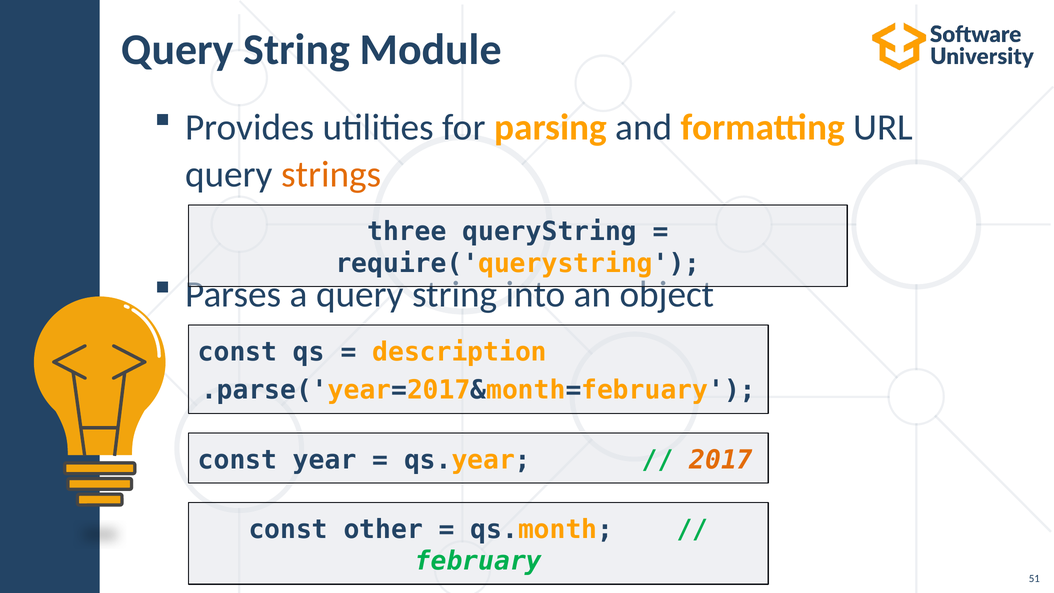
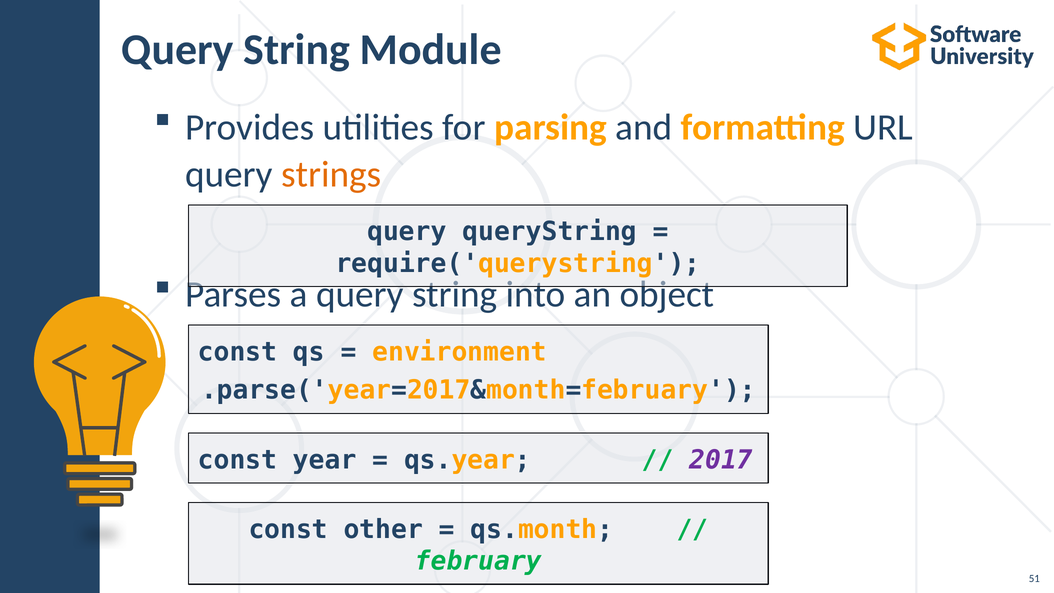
three at (407, 232): three -> query
description: description -> environment
2017 colour: orange -> purple
